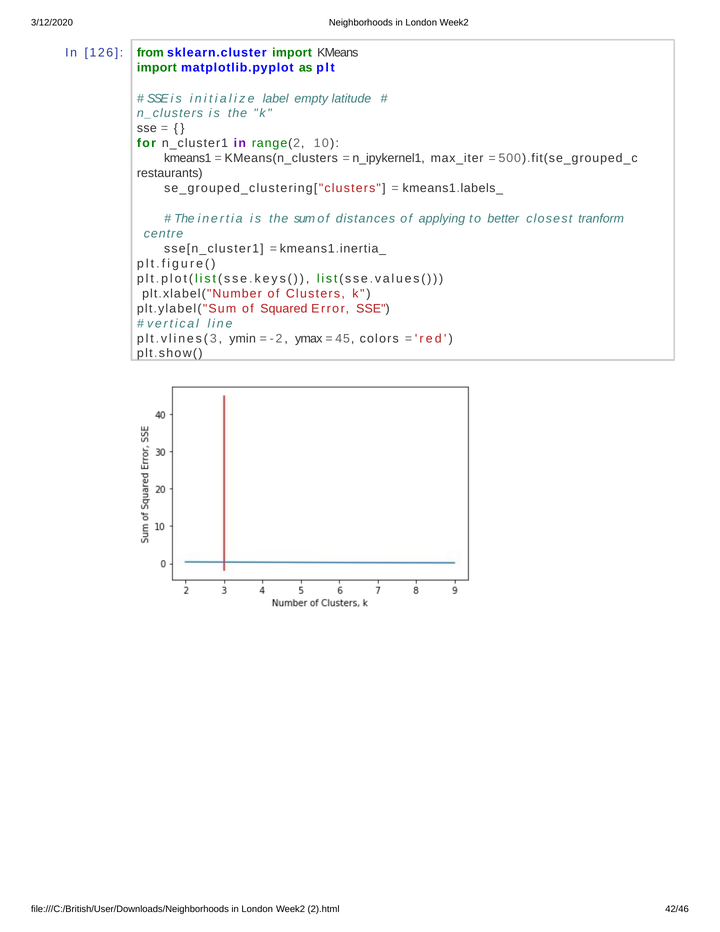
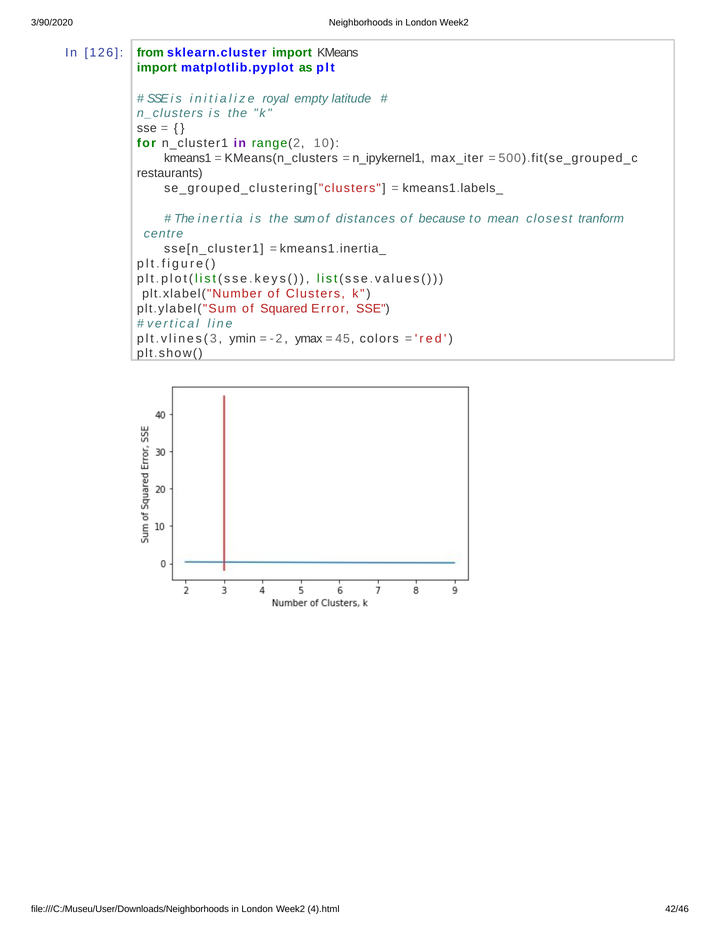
3/12/2020: 3/12/2020 -> 3/90/2020
label: label -> royal
applying: applying -> because
better: better -> mean
file:///C:/British/User/Downloads/Neighborhoods: file:///C:/British/User/Downloads/Neighborhoods -> file:///C:/Museu/User/Downloads/Neighborhoods
2).html: 2).html -> 4).html
